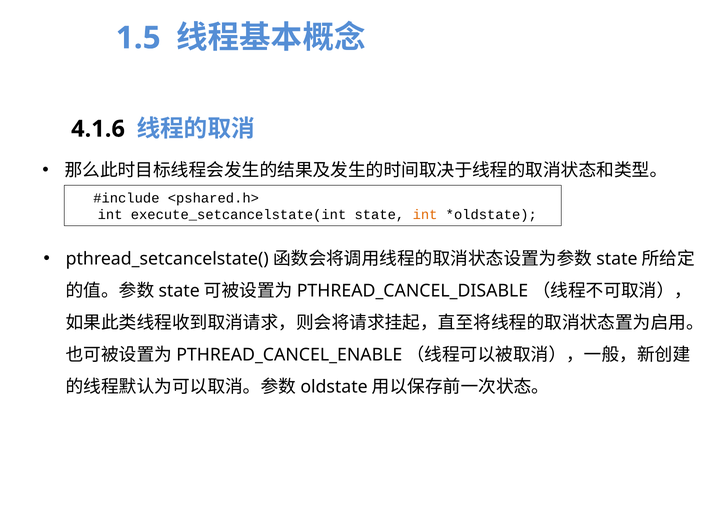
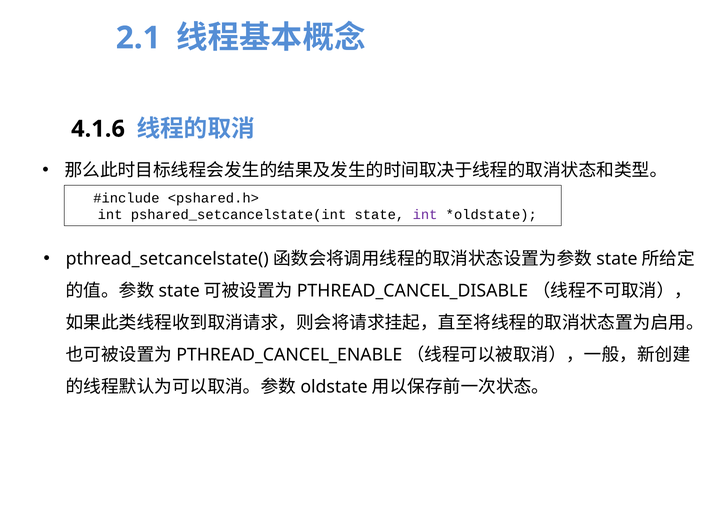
1.5: 1.5 -> 2.1
execute_setcancelstate(int: execute_setcancelstate(int -> pshared_setcancelstate(int
int at (425, 215) colour: orange -> purple
